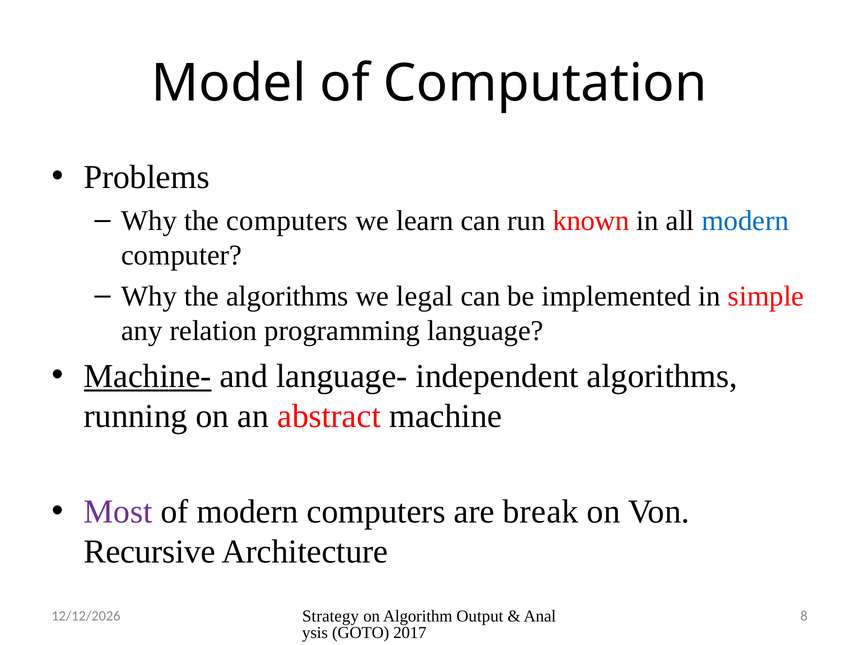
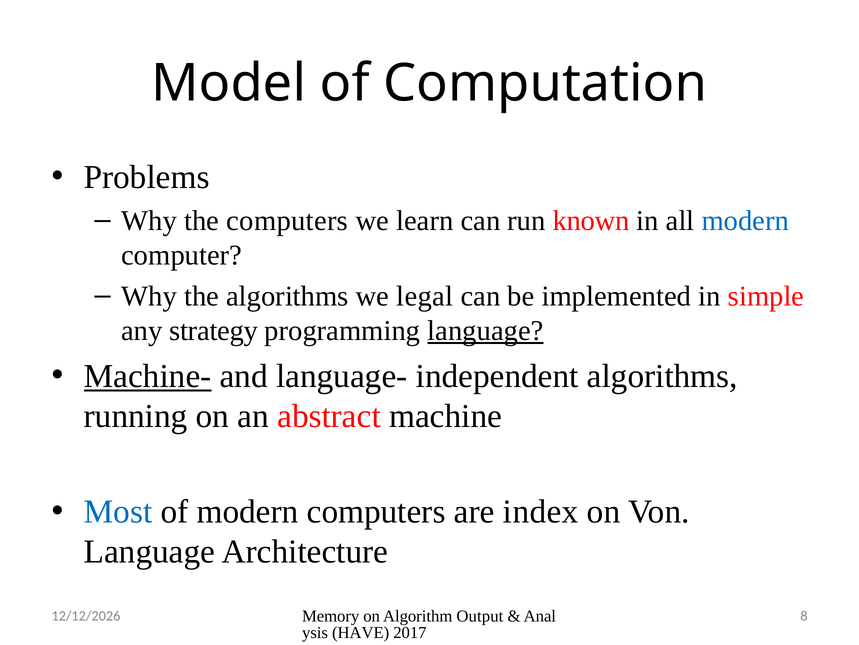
relation: relation -> strategy
language at (485, 330) underline: none -> present
Most colour: purple -> blue
break: break -> index
Recursive at (150, 551): Recursive -> Language
Strategy: Strategy -> Memory
GOTO: GOTO -> HAVE
